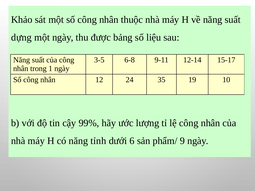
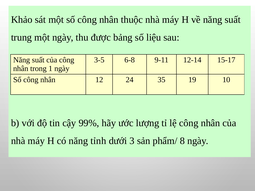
dựng: dựng -> trung
6: 6 -> 3
9: 9 -> 8
